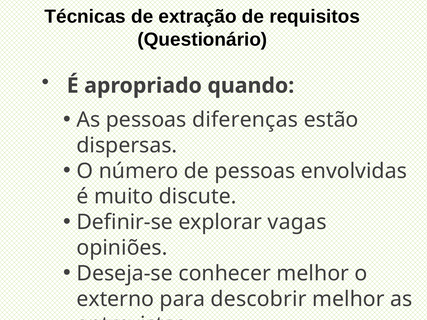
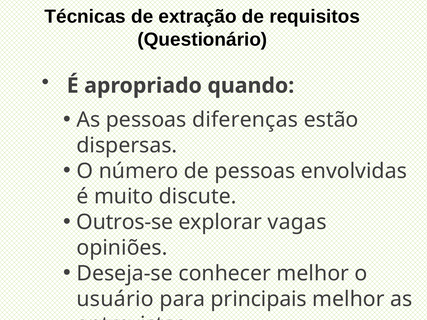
Definir-se: Definir-se -> Outros-se
externo: externo -> usuário
descobrir: descobrir -> principais
